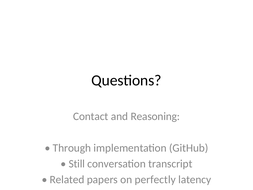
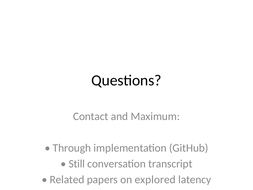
Reasoning: Reasoning -> Maximum
perfectly: perfectly -> explored
